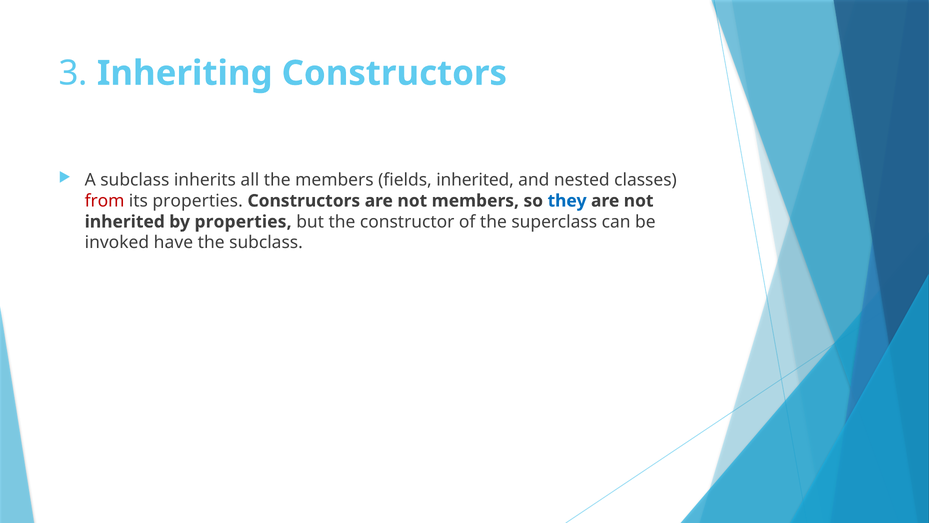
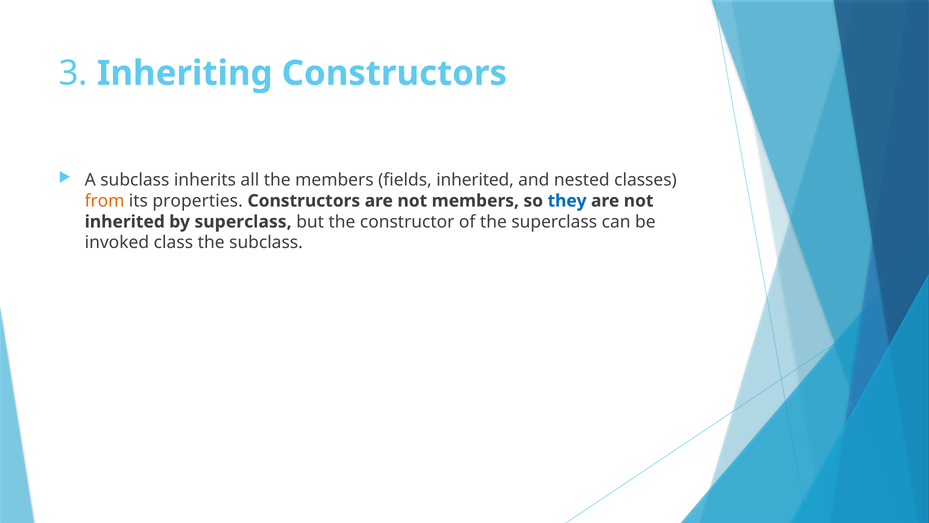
from colour: red -> orange
by properties: properties -> superclass
have: have -> class
